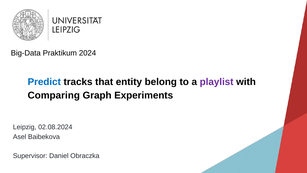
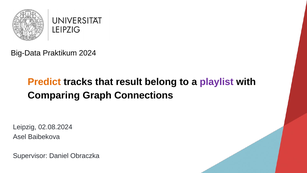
Predict colour: blue -> orange
entity: entity -> result
Experiments: Experiments -> Connections
